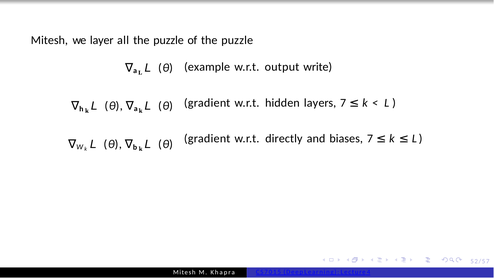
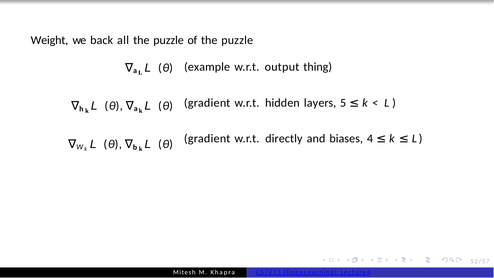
Mitesh at (49, 40): Mitesh -> Weight
layer: layer -> back
write: write -> thing
layers 7: 7 -> 5
biases 7: 7 -> 4
